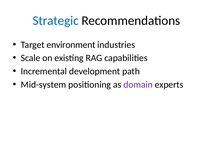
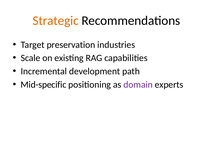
Strategic colour: blue -> orange
environment: environment -> preservation
Mid-system: Mid-system -> Mid-specific
